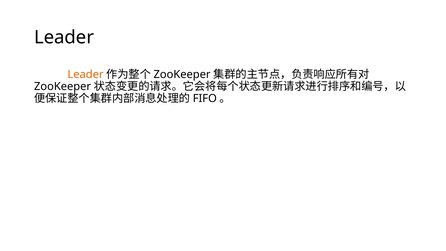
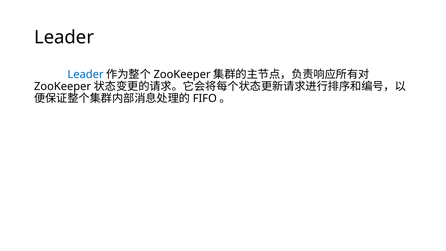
Leader at (86, 74) colour: orange -> blue
